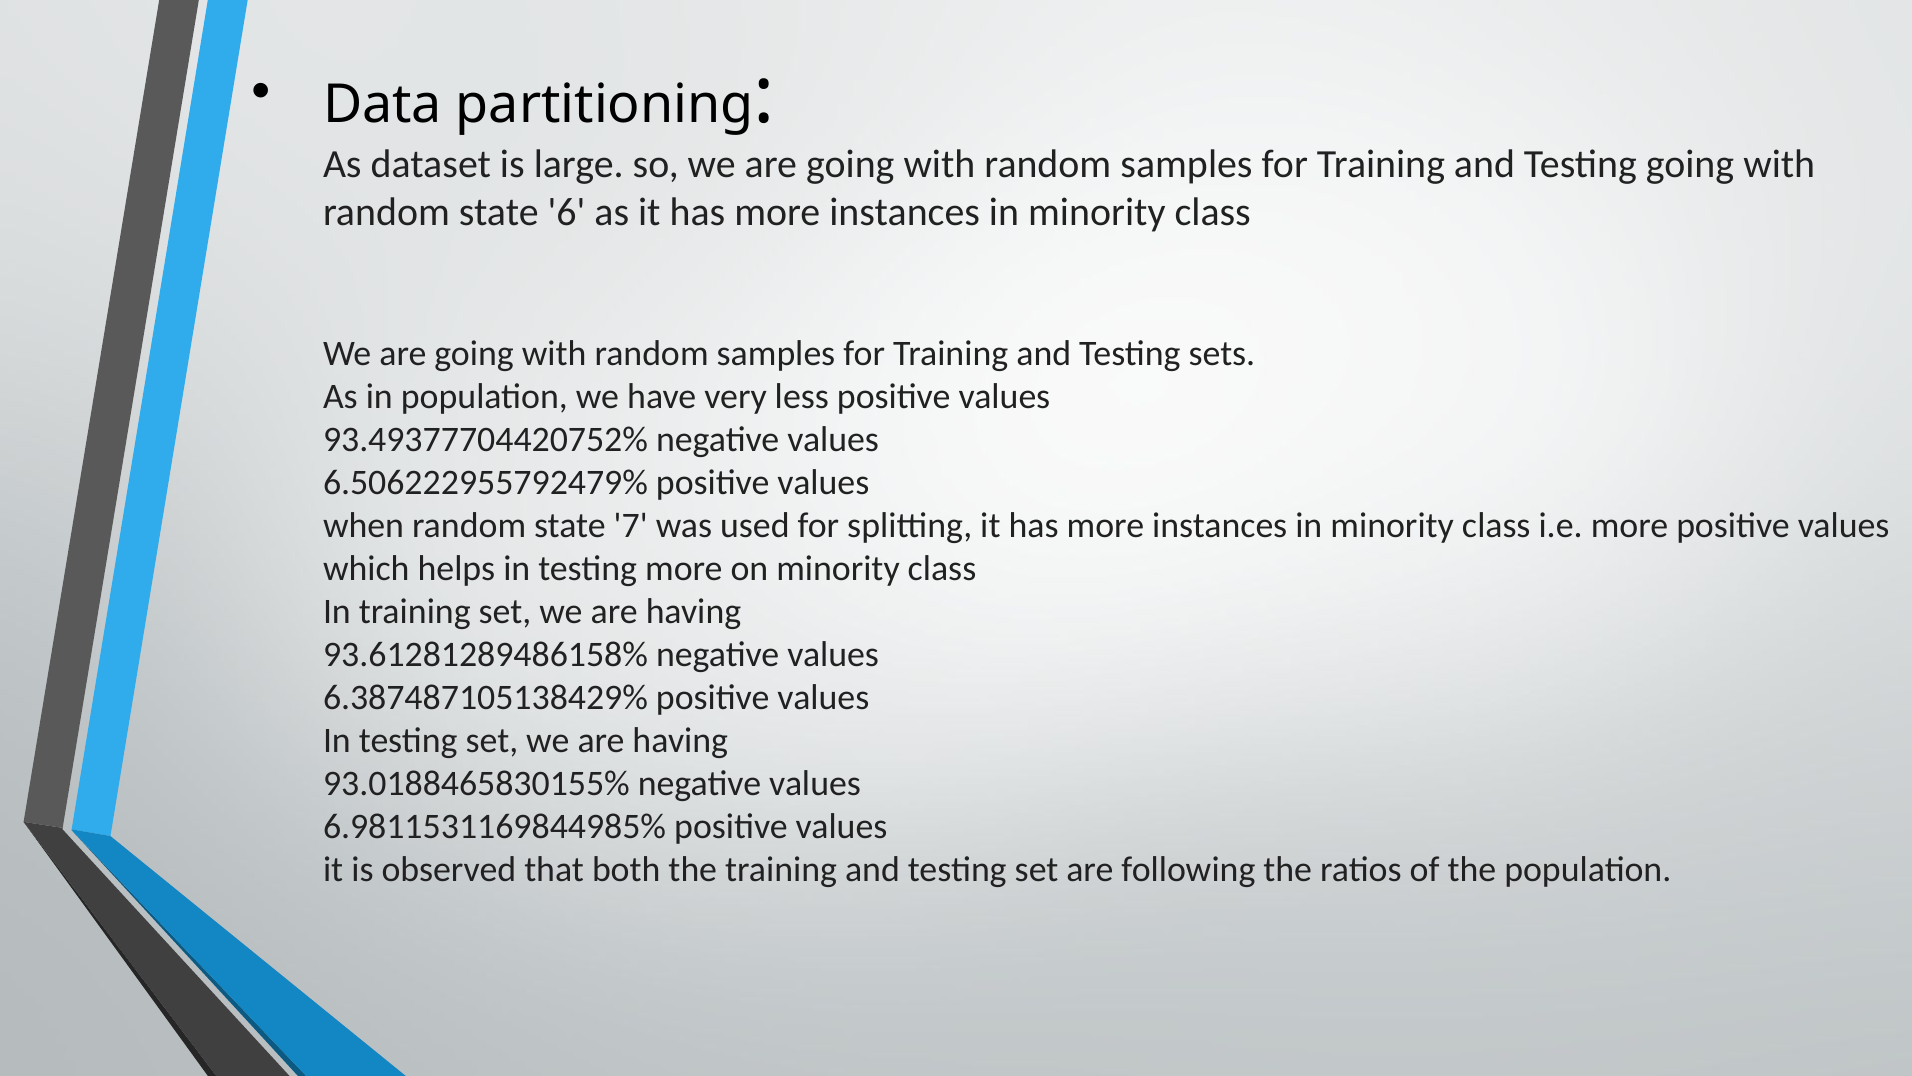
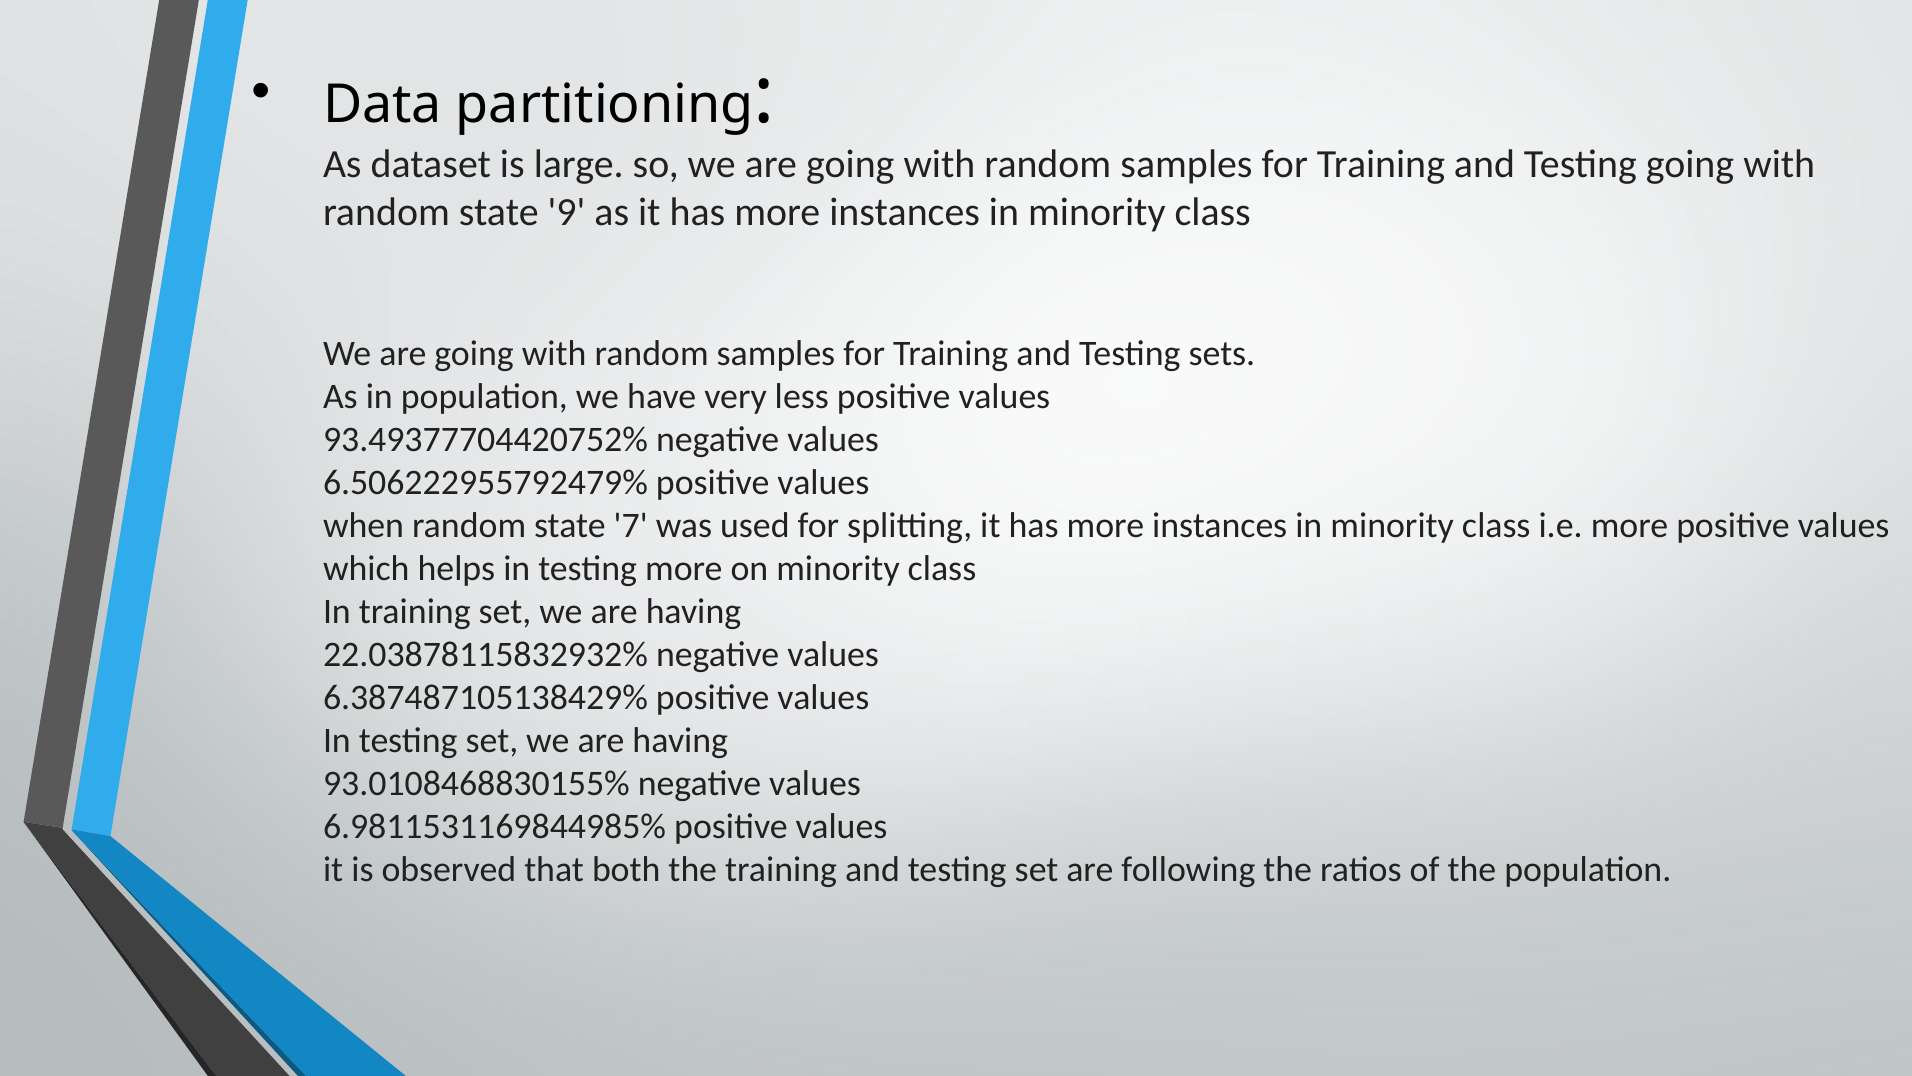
6: 6 -> 9
93.61281289486158%: 93.61281289486158% -> 22.03878115832932%
93.0188465830155%: 93.0188465830155% -> 93.0108468830155%
